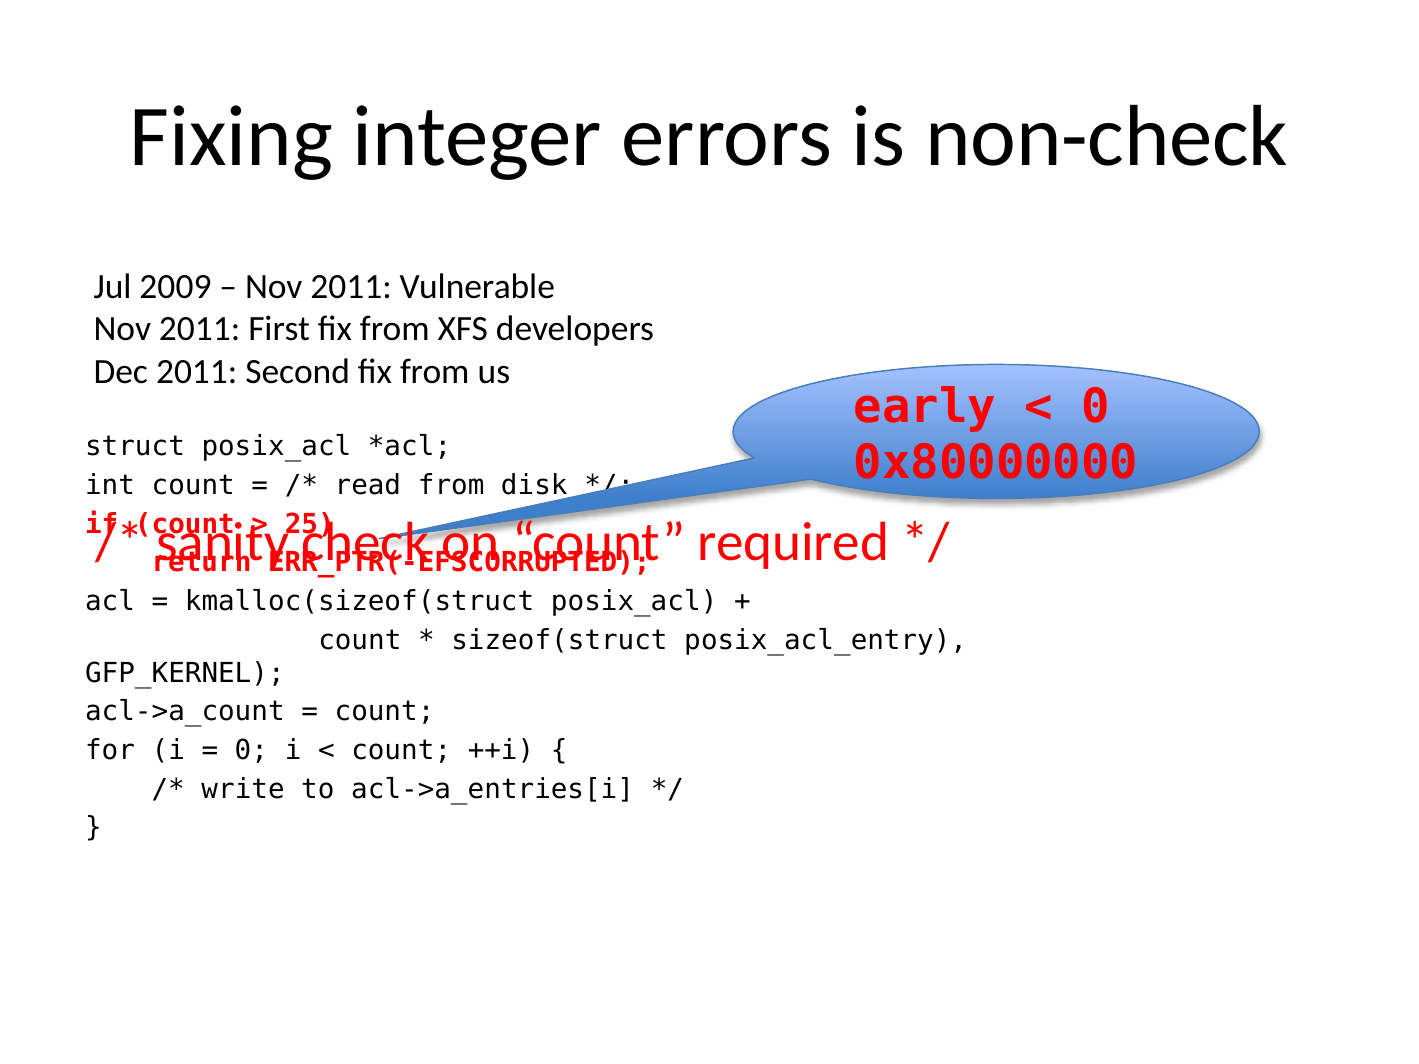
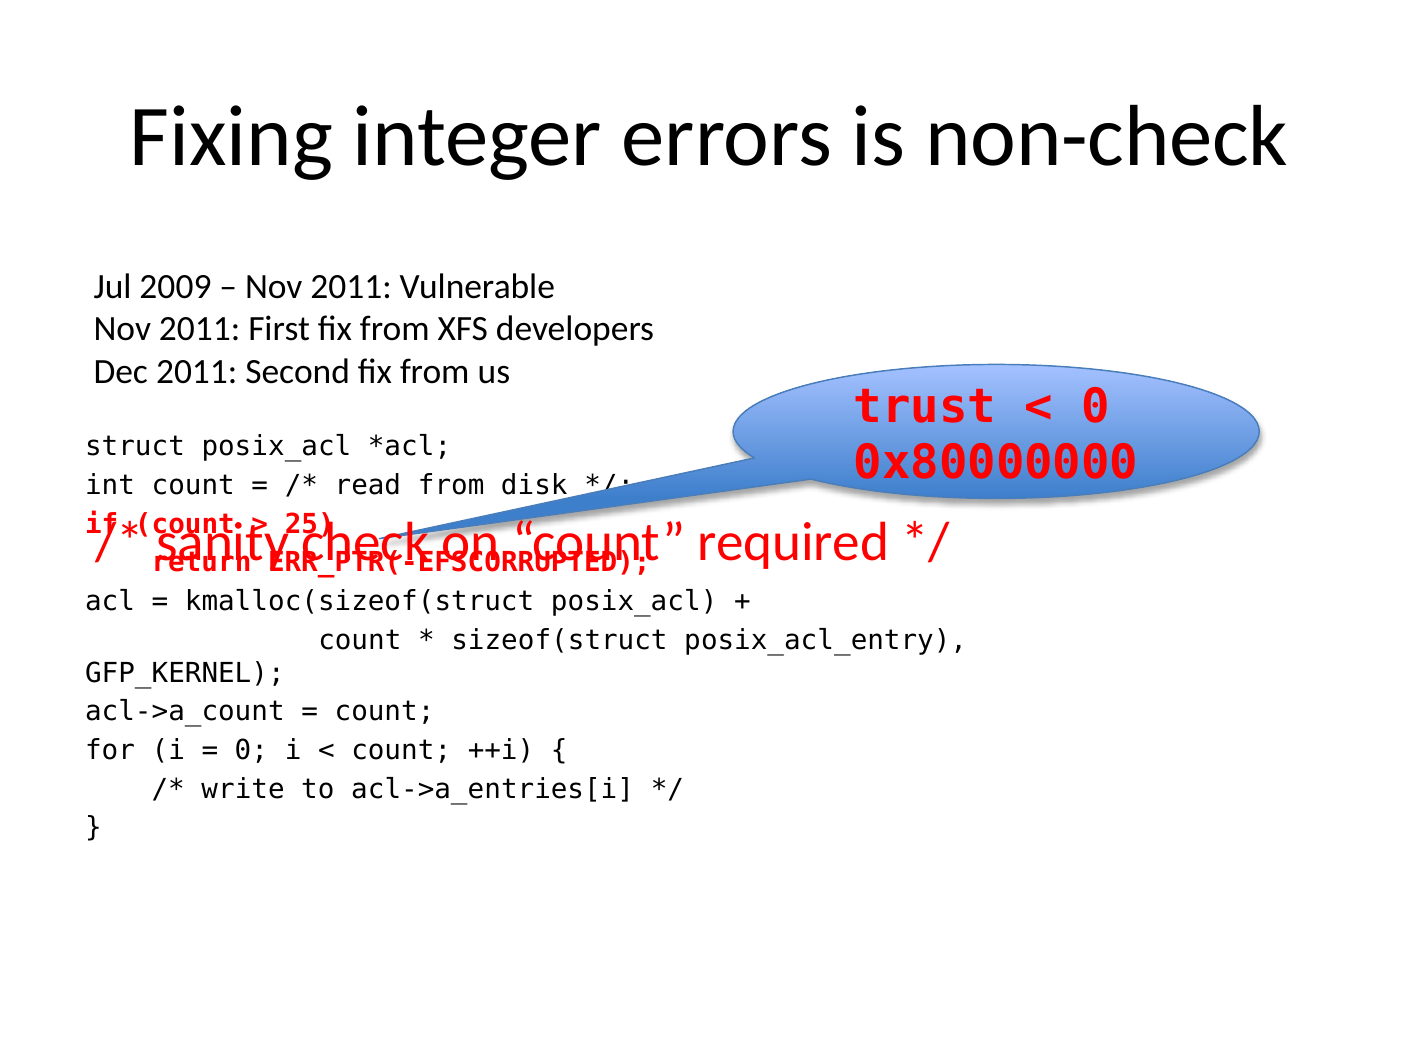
early: early -> trust
